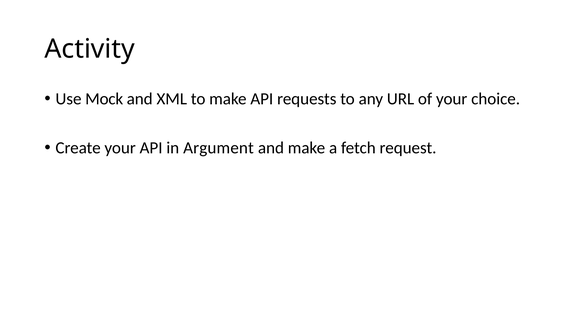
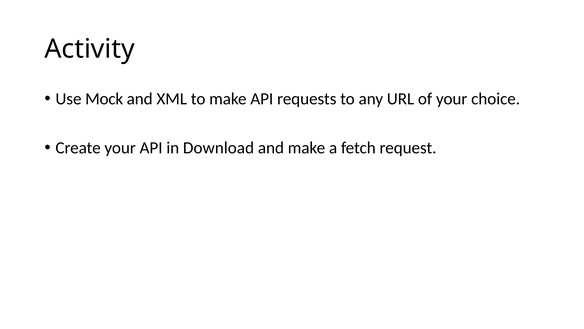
Argument: Argument -> Download
